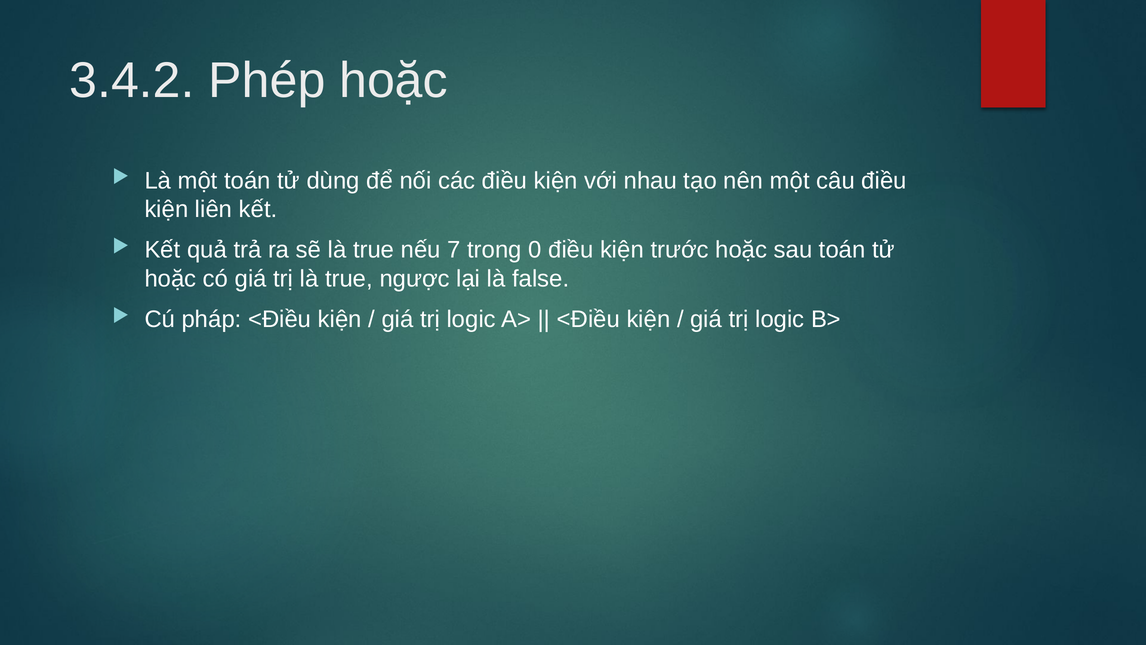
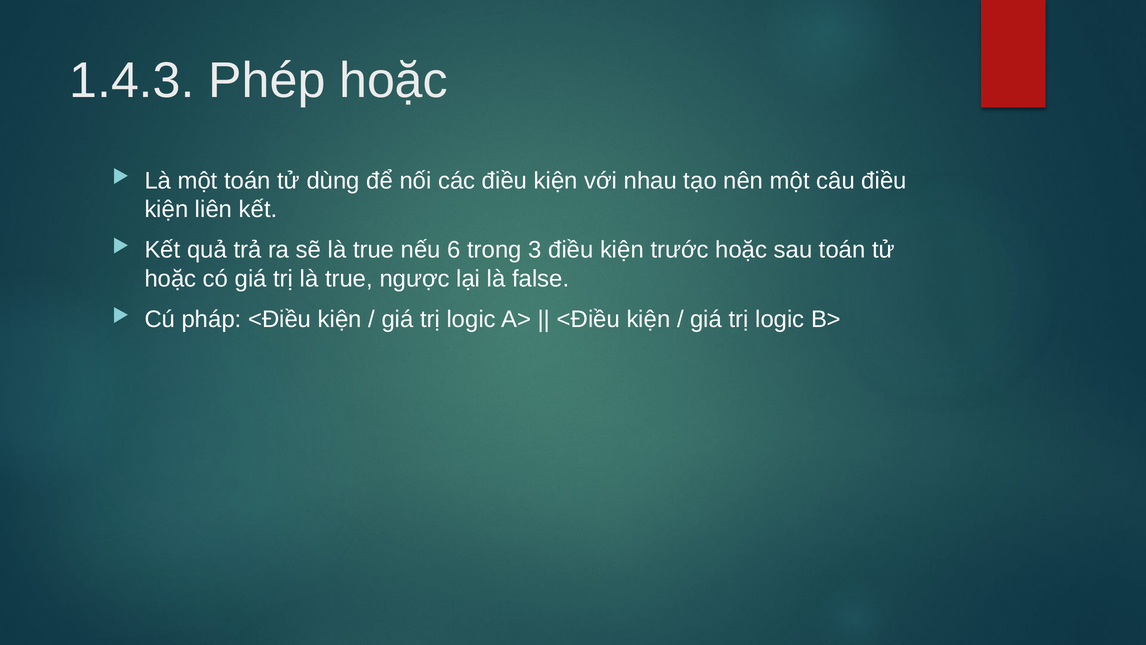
3.4.2: 3.4.2 -> 1.4.3
7: 7 -> 6
0: 0 -> 3
